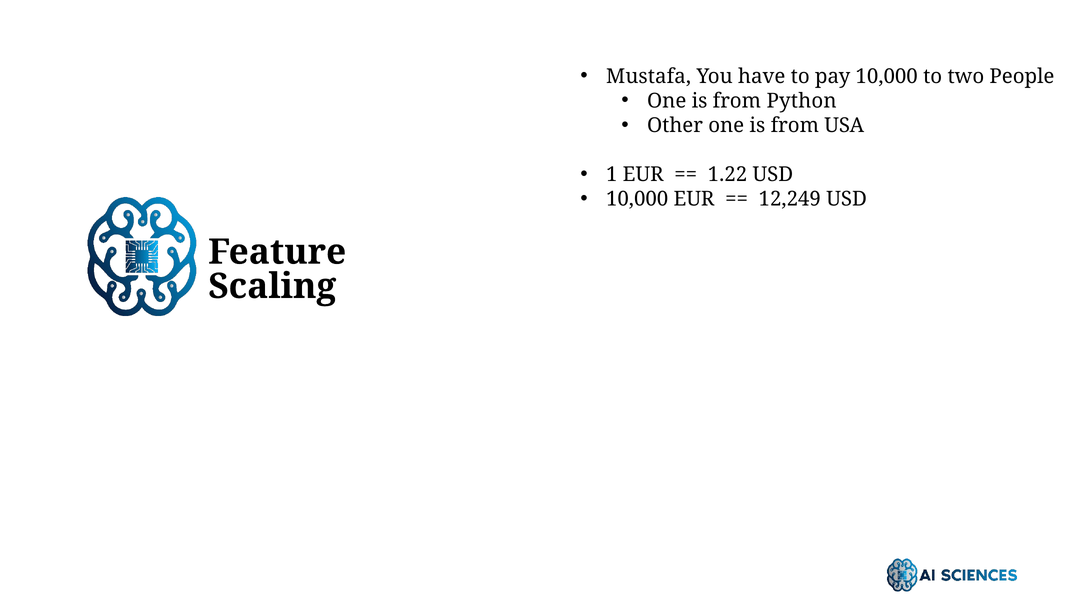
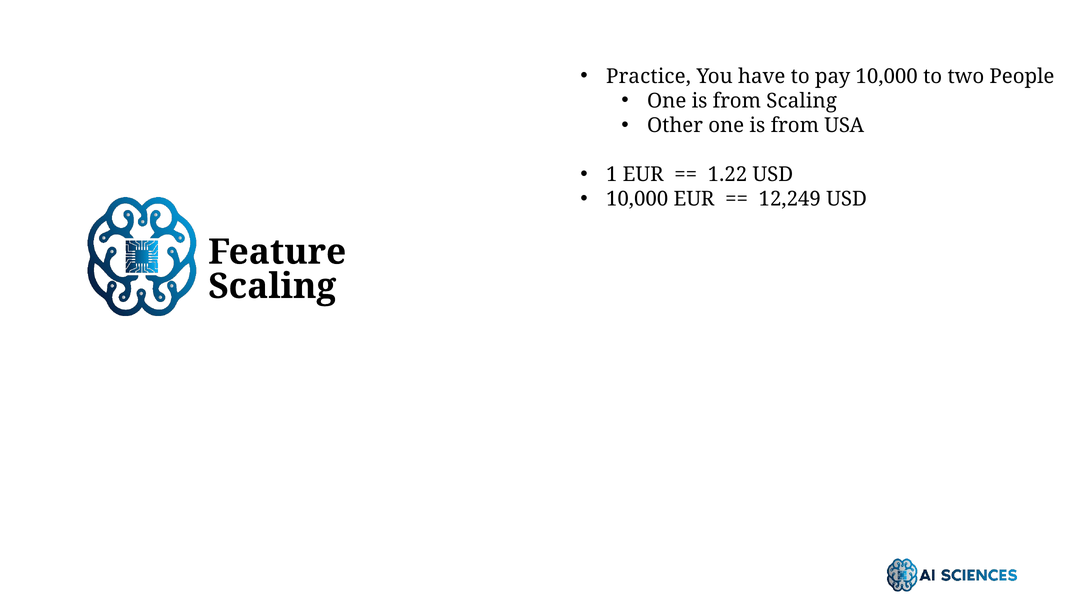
Mustafa: Mustafa -> Practice
from Python: Python -> Scaling
